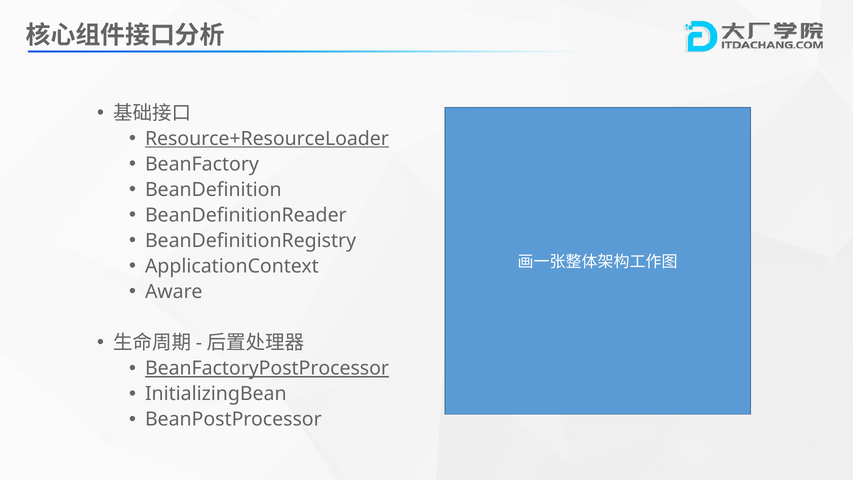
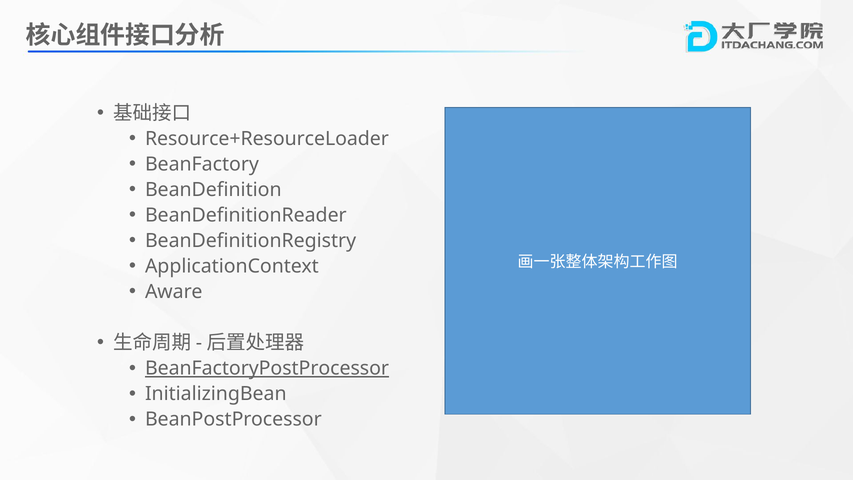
Resource+ResourceLoader underline: present -> none
